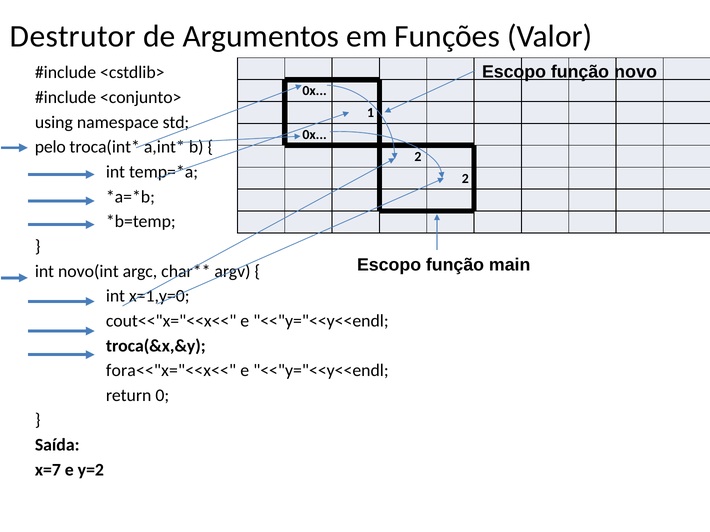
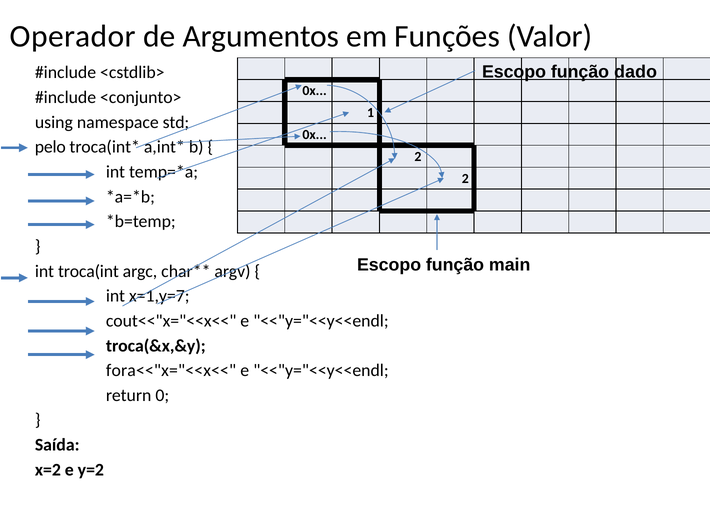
Destrutor: Destrutor -> Operador
novo: novo -> dado
novo(int: novo(int -> troca(int
x=1,y=0: x=1,y=0 -> x=1,y=7
x=7: x=7 -> x=2
